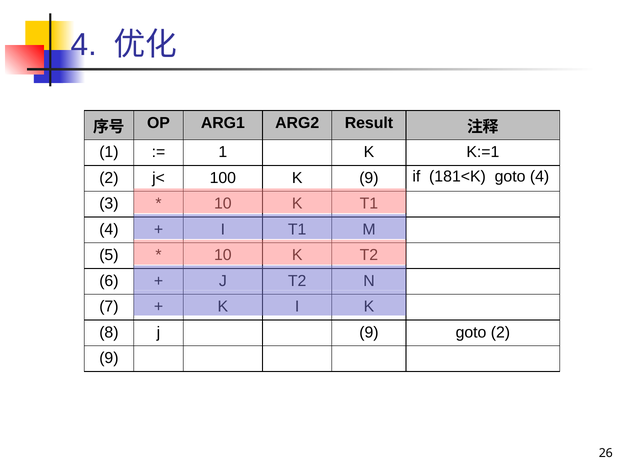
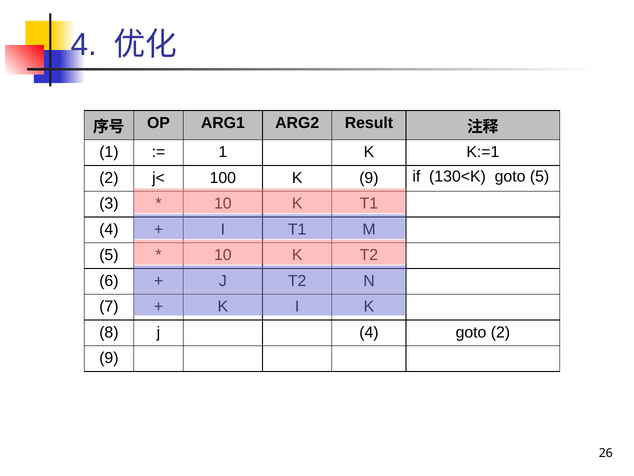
181<K: 181<K -> 130<K
goto 4: 4 -> 5
j 9: 9 -> 4
